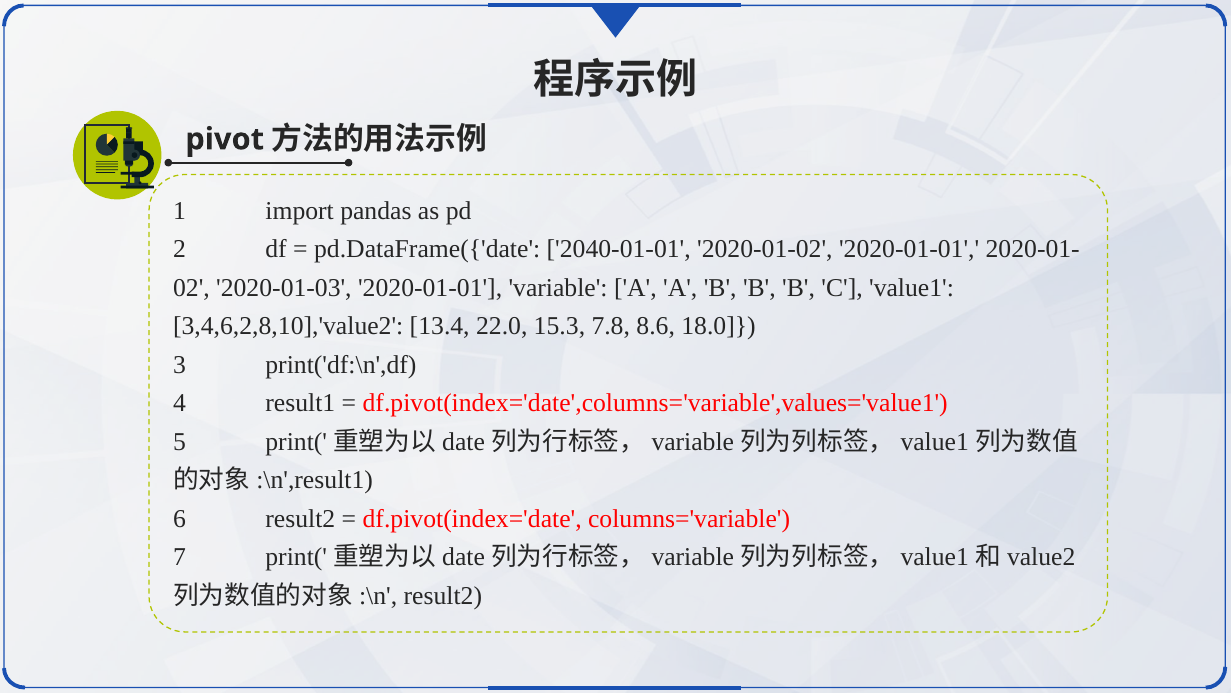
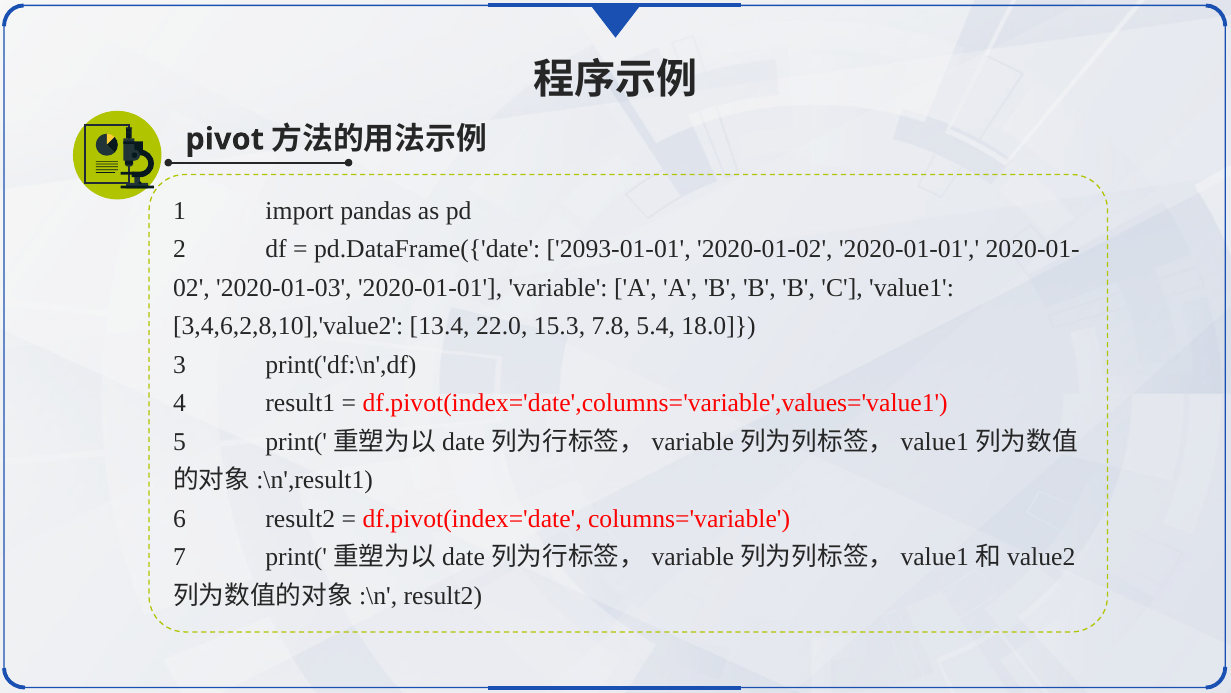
2040-01-01: 2040-01-01 -> 2093-01-01
8.6: 8.6 -> 5.4
